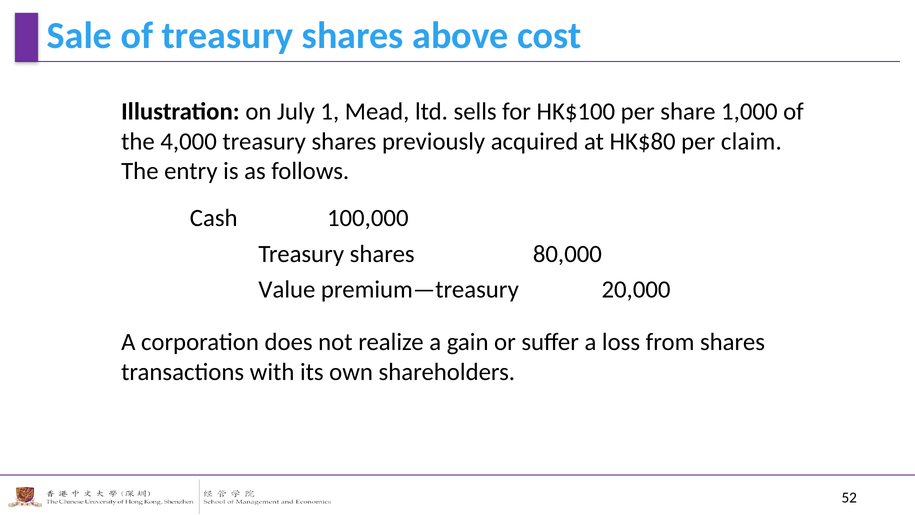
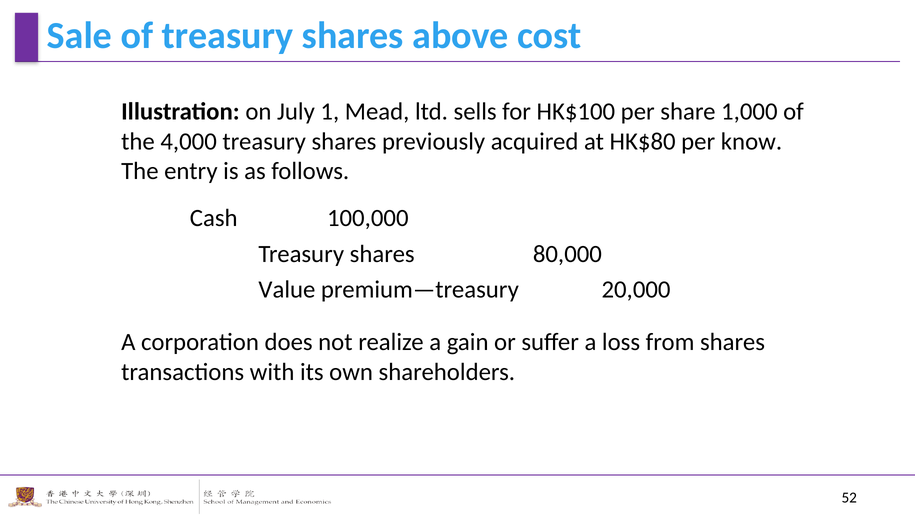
claim: claim -> know
